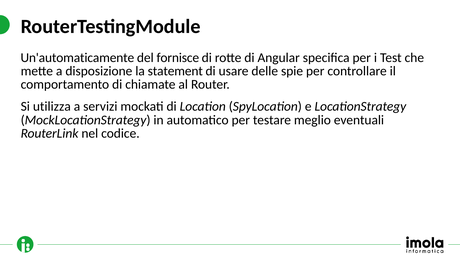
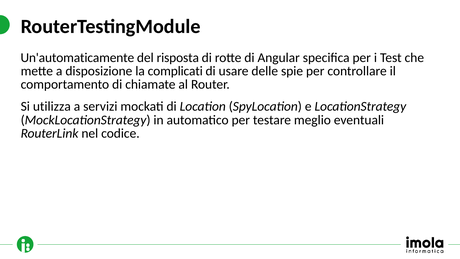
fornisce: fornisce -> risposta
statement: statement -> complicati
